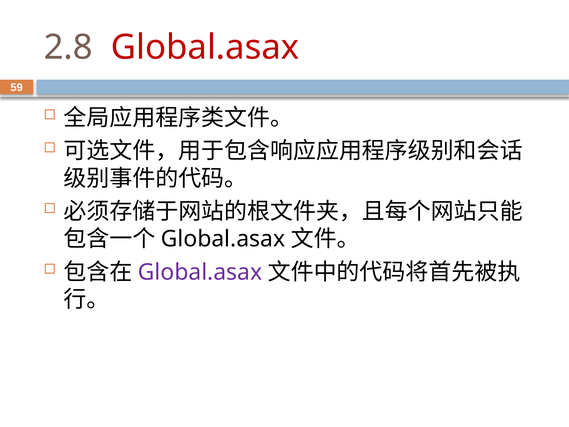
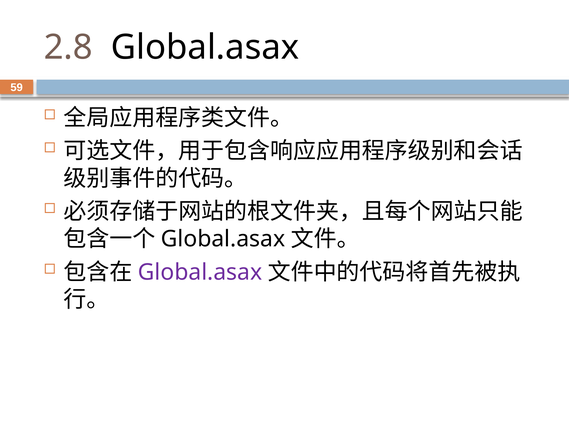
Global.asax at (205, 47) colour: red -> black
